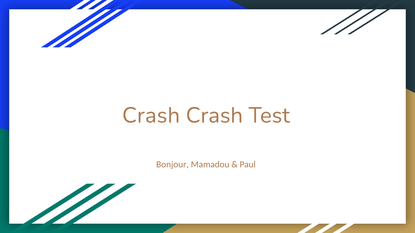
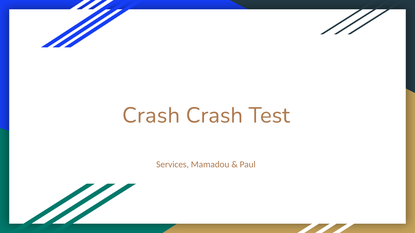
Bonjour: Bonjour -> Services
